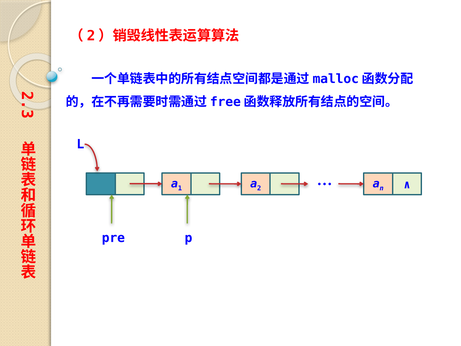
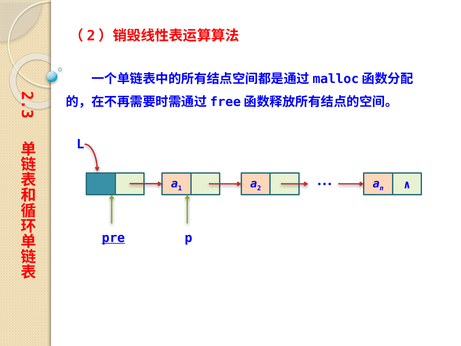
pre underline: none -> present
